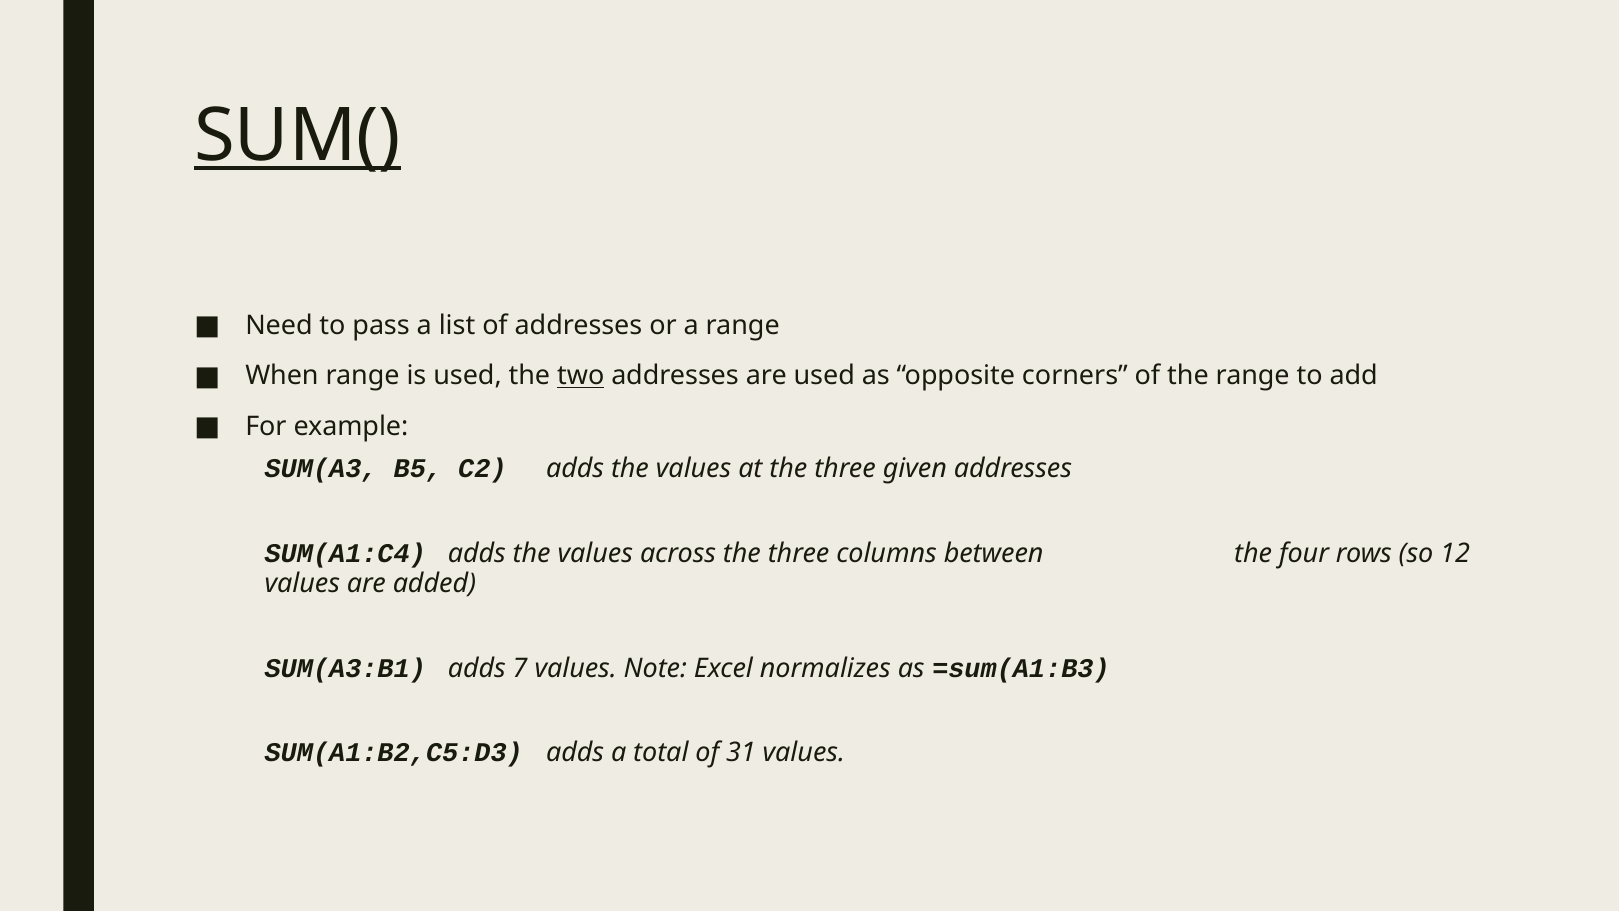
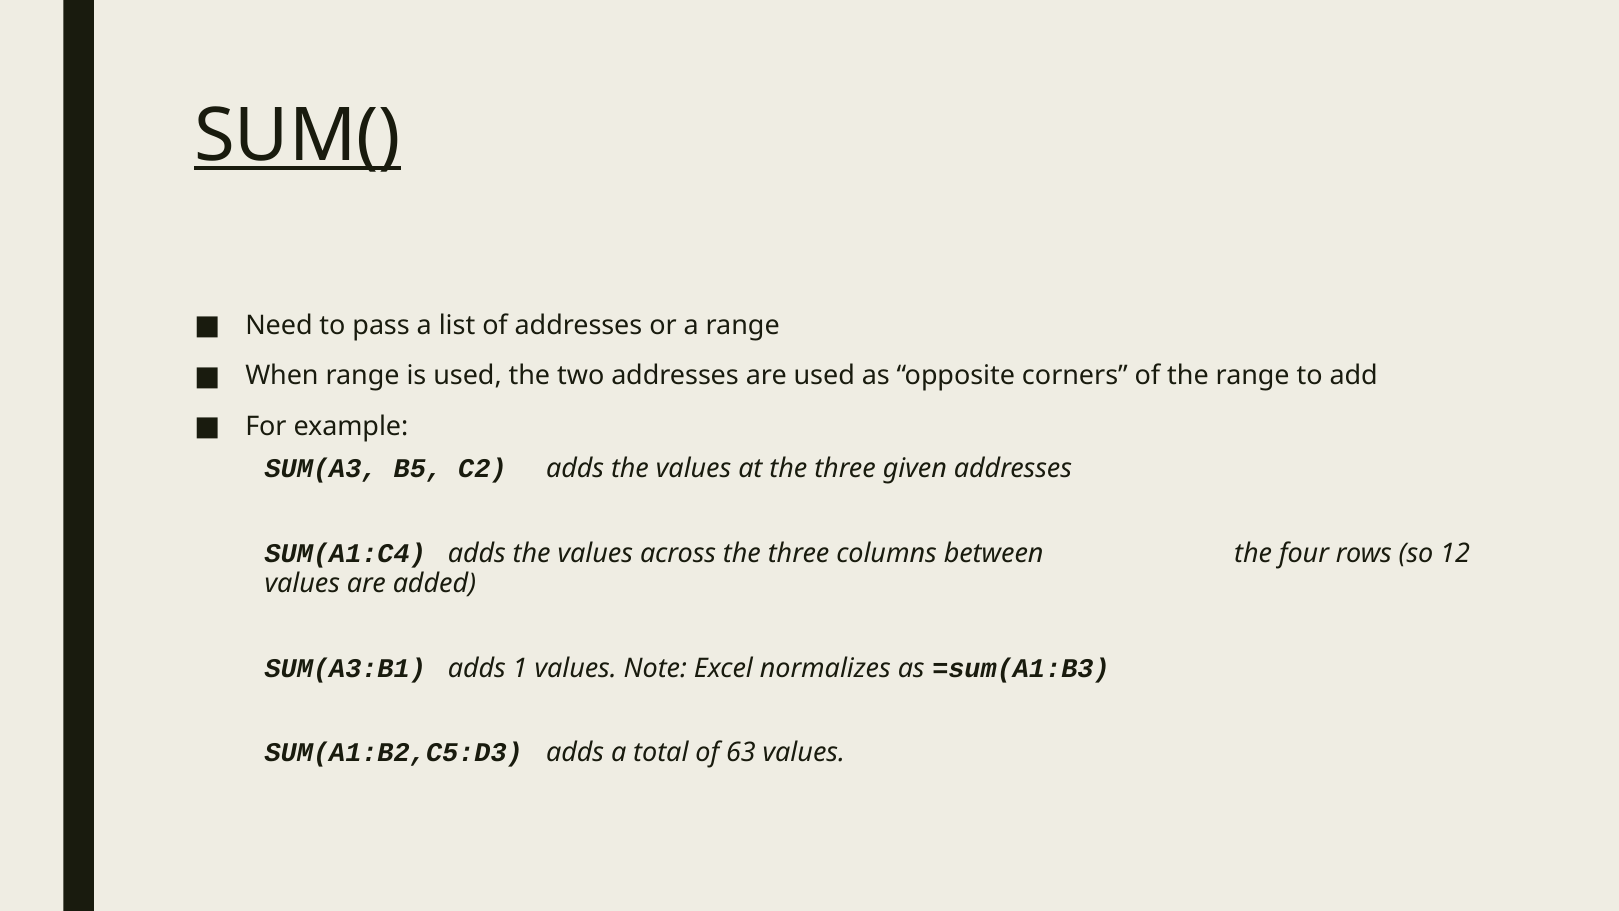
two underline: present -> none
7: 7 -> 1
31: 31 -> 63
